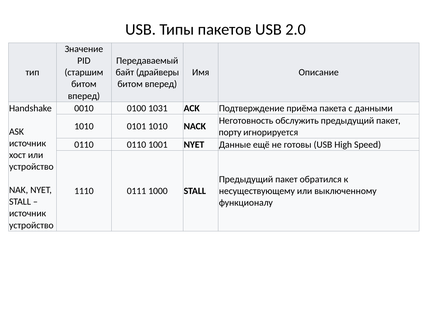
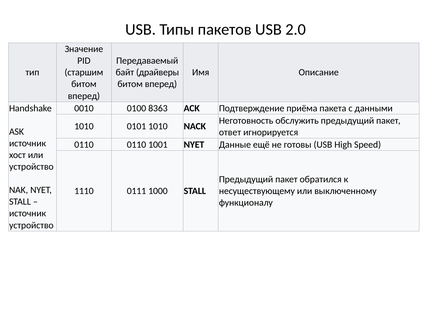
1031: 1031 -> 8363
порту: порту -> ответ
